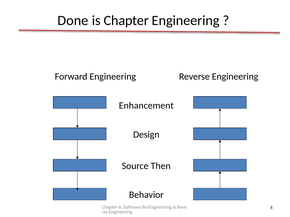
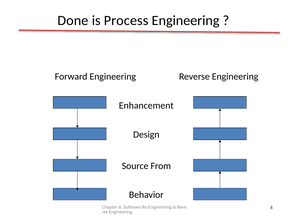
is Chapter: Chapter -> Process
Then: Then -> From
